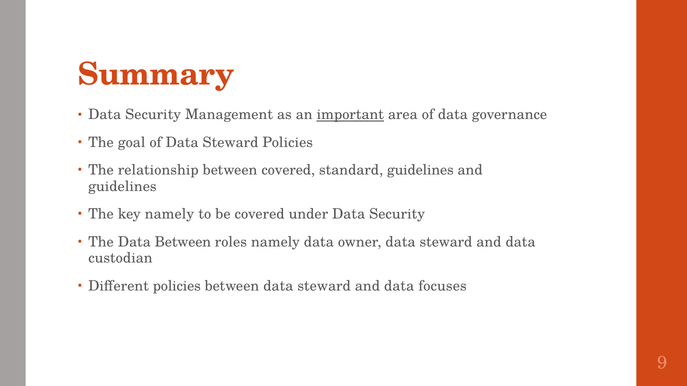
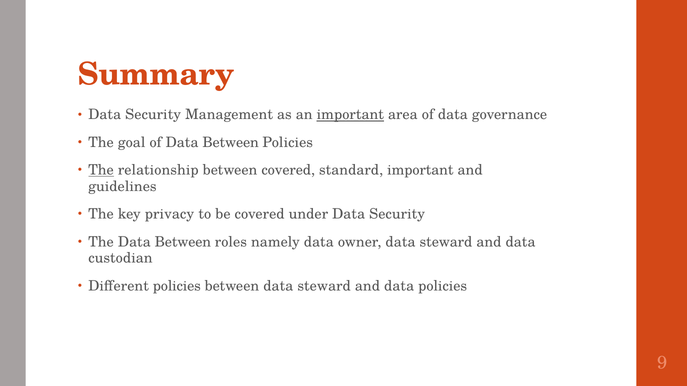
of Data Steward: Steward -> Between
The at (101, 170) underline: none -> present
standard guidelines: guidelines -> important
key namely: namely -> privacy
data focuses: focuses -> policies
